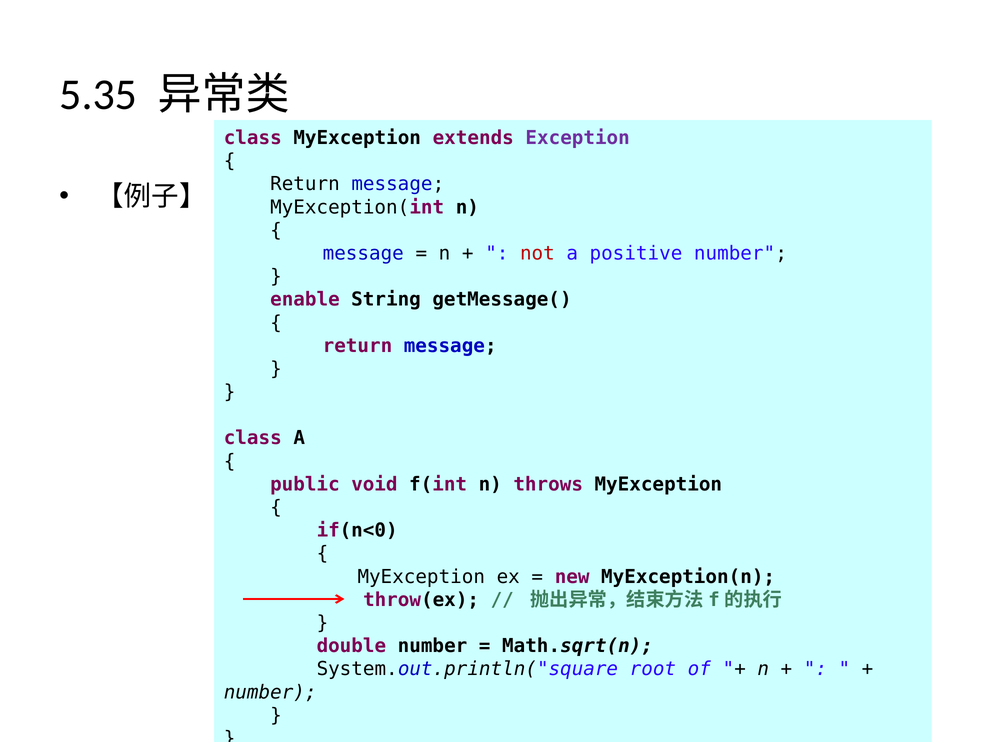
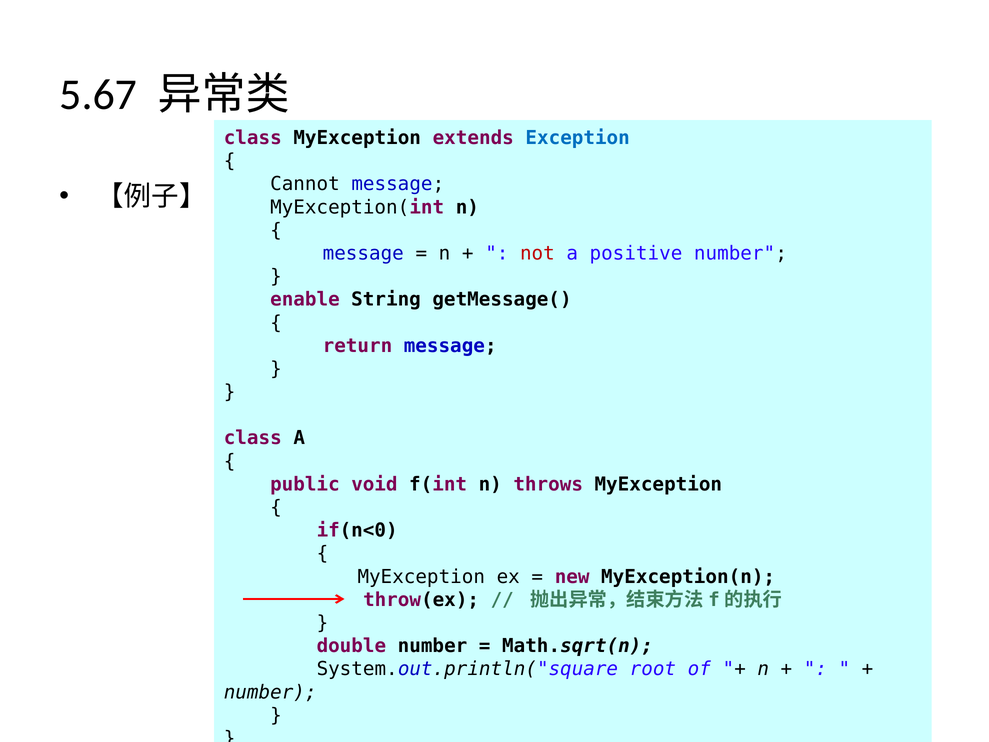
5.35: 5.35 -> 5.67
Exception colour: purple -> blue
Return at (305, 184): Return -> Cannot
